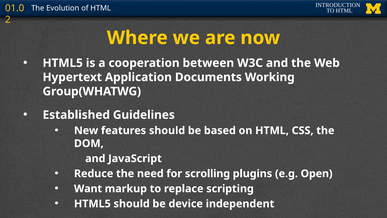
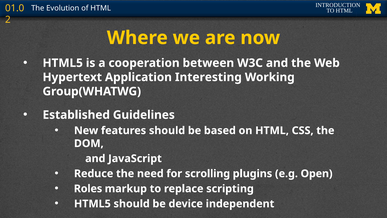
Documents: Documents -> Interesting
Want: Want -> Roles
